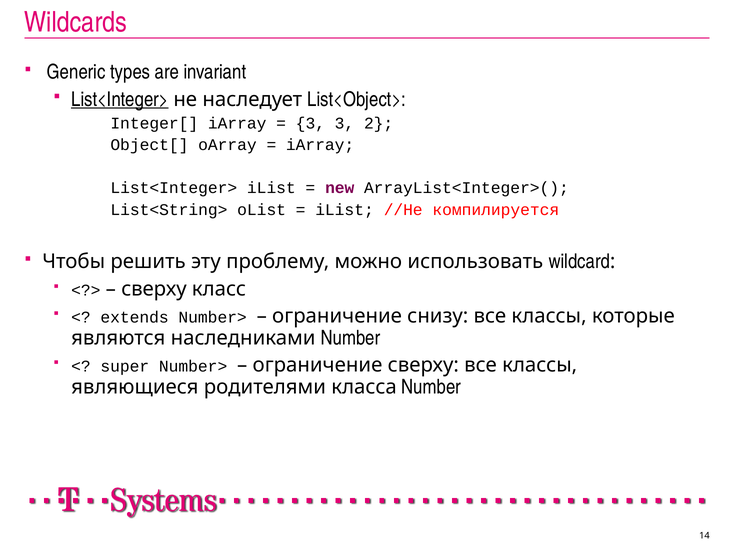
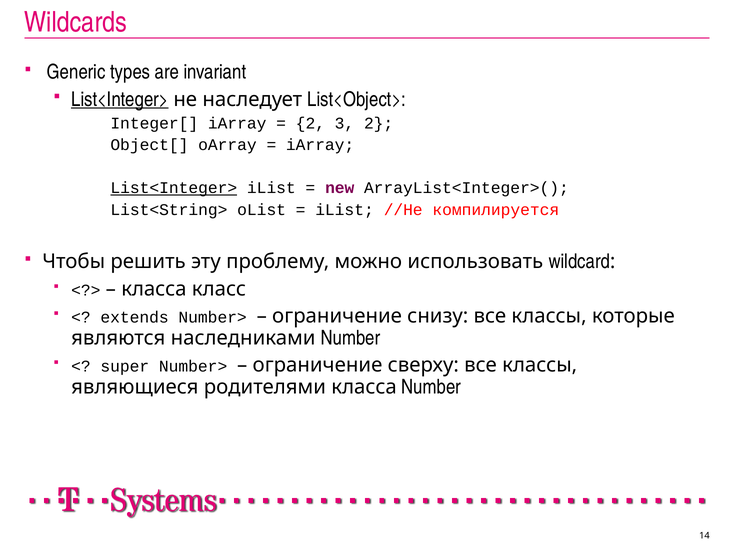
3 at (310, 123): 3 -> 2
List<Integer> at (174, 188) underline: none -> present
сверху at (154, 289): сверху -> класса
